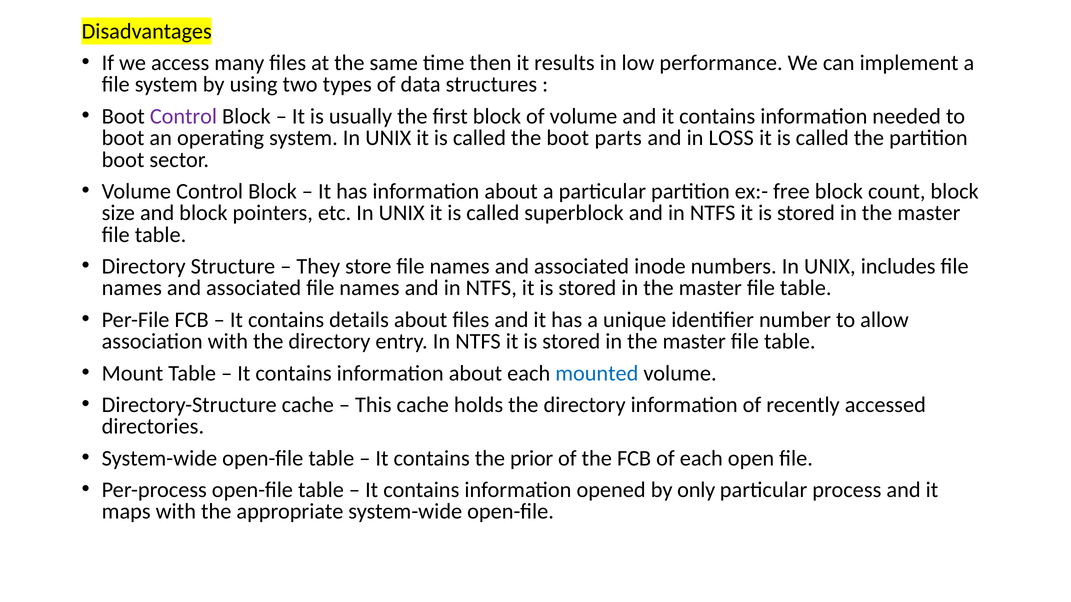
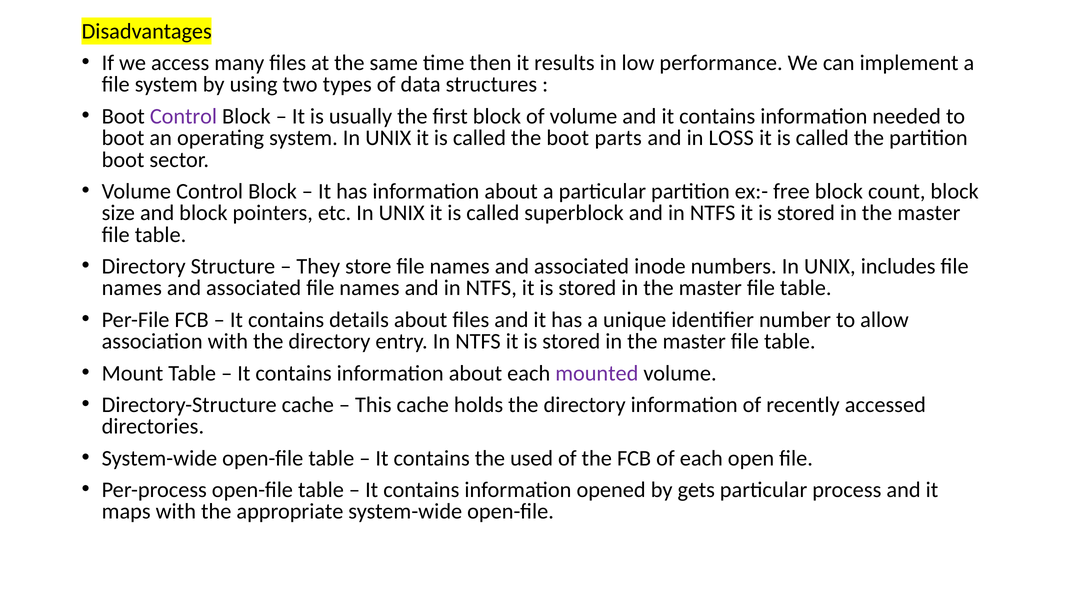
mounted colour: blue -> purple
prior: prior -> used
only: only -> gets
